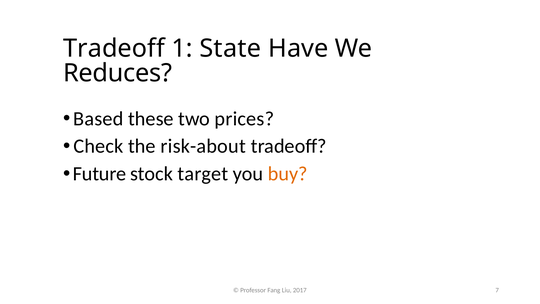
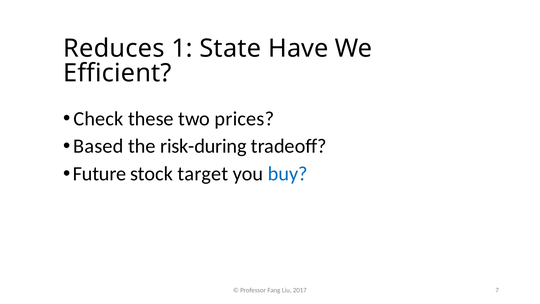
Tradeoff at (114, 48): Tradeoff -> Reduces
Reduces: Reduces -> Efficient
Based: Based -> Check
Check: Check -> Based
risk-about: risk-about -> risk-during
buy colour: orange -> blue
